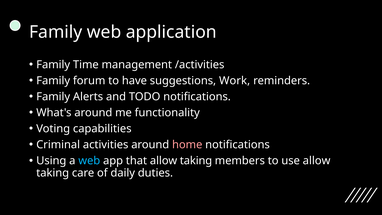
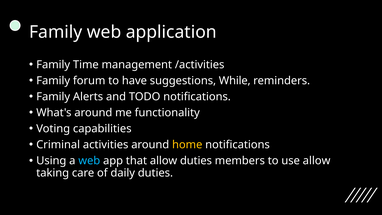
Work: Work -> While
home colour: pink -> yellow
that allow taking: taking -> duties
